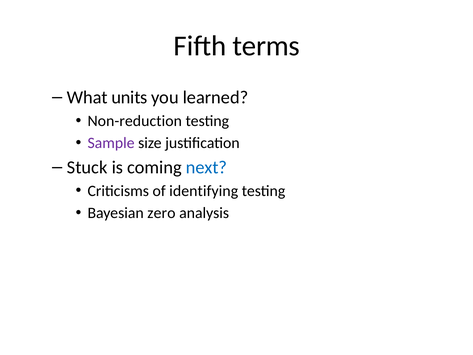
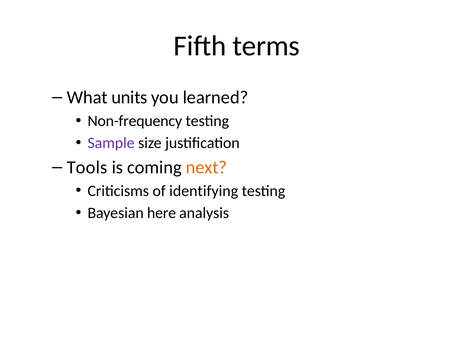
Non-reduction: Non-reduction -> Non-frequency
Stuck: Stuck -> Tools
next colour: blue -> orange
zero: zero -> here
